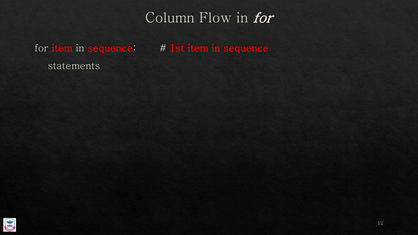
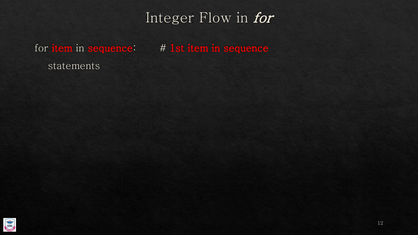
Column: Column -> Integer
